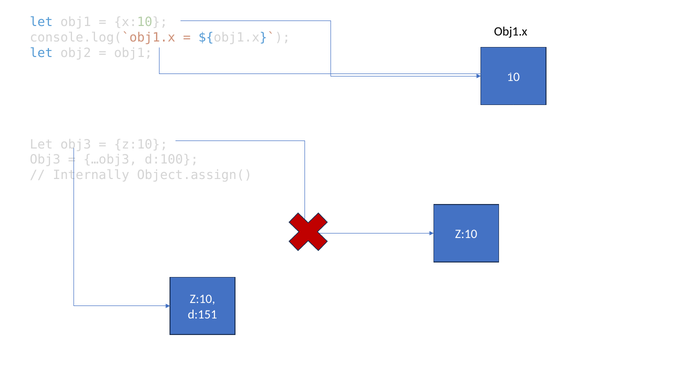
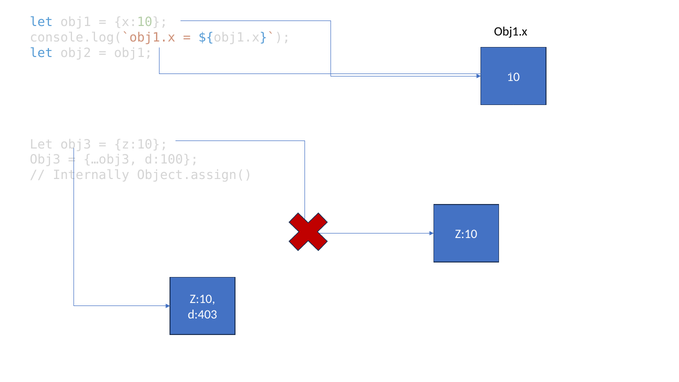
d:151: d:151 -> d:403
